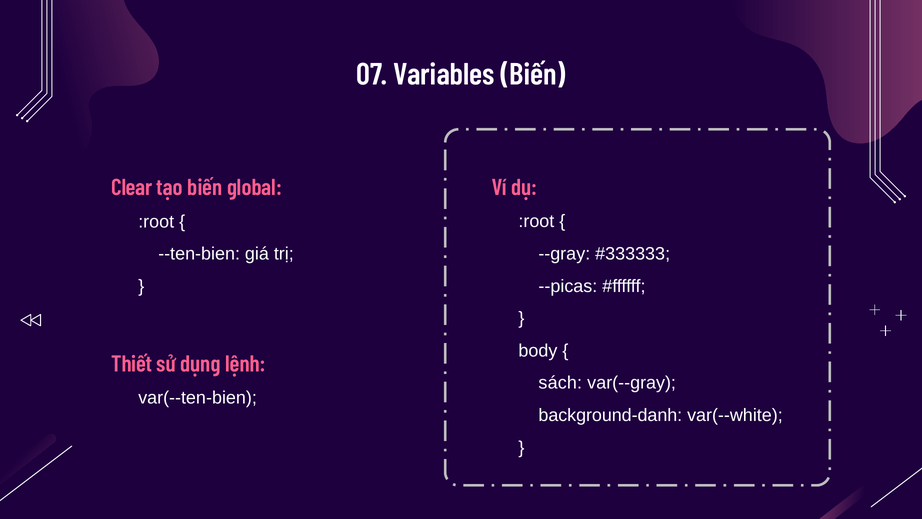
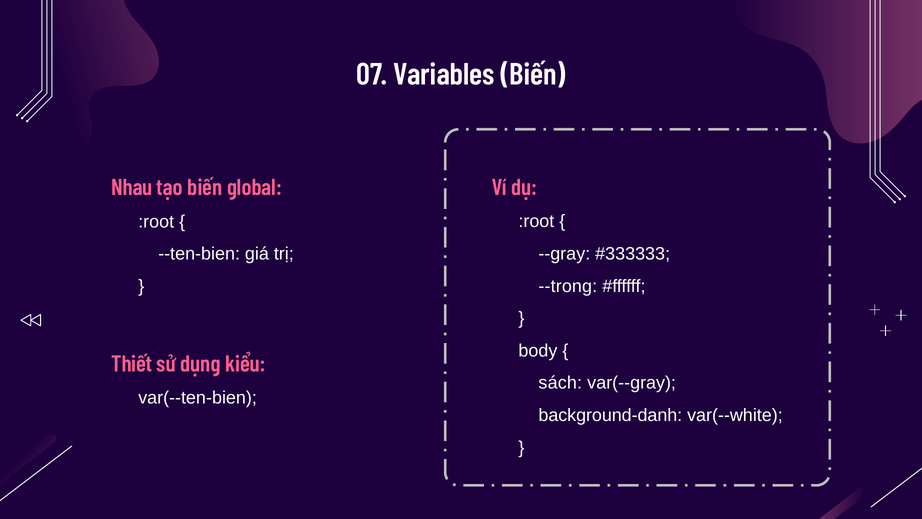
Clear: Clear -> Nhau
--picas: --picas -> --trong
lệnh: lệnh -> kiểu
